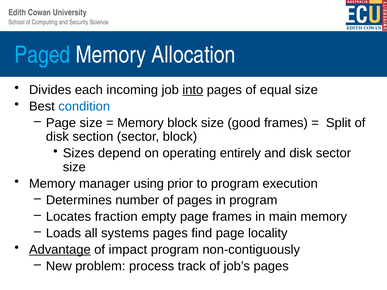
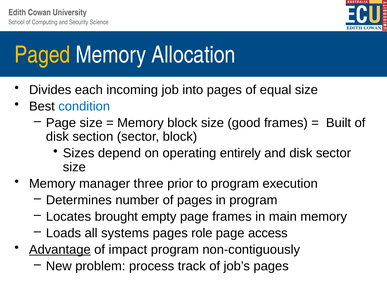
Paged colour: light blue -> yellow
into underline: present -> none
Split: Split -> Built
using: using -> three
fraction: fraction -> brought
find: find -> role
locality: locality -> access
